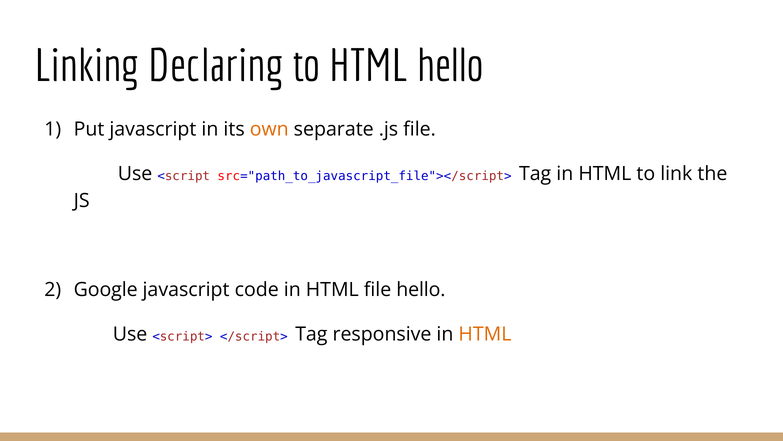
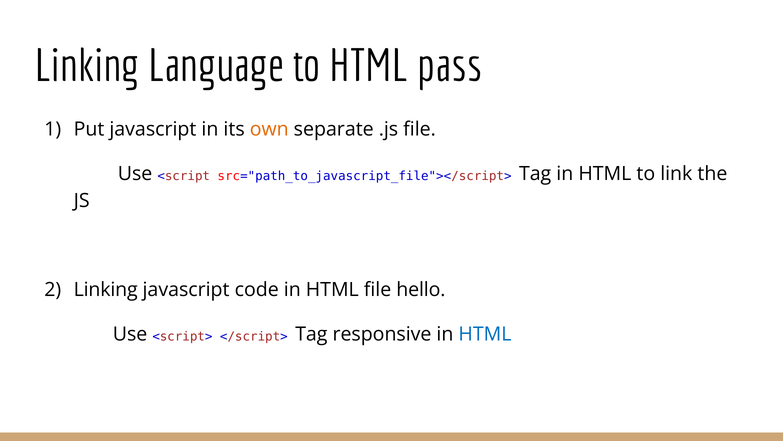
Declaring: Declaring -> Language
HTML hello: hello -> pass
Google at (106, 290): Google -> Linking
HTML at (485, 334) colour: orange -> blue
